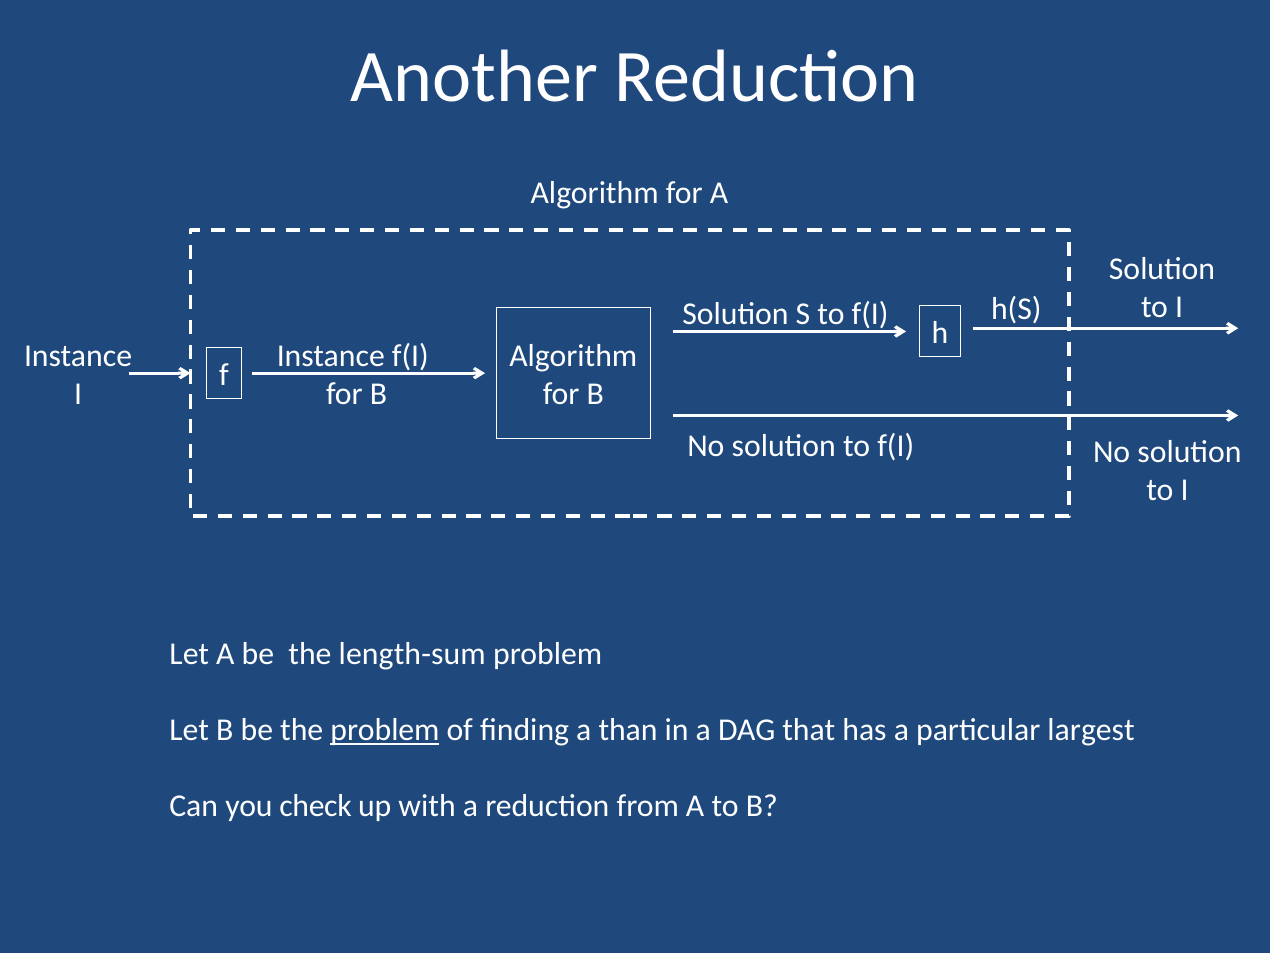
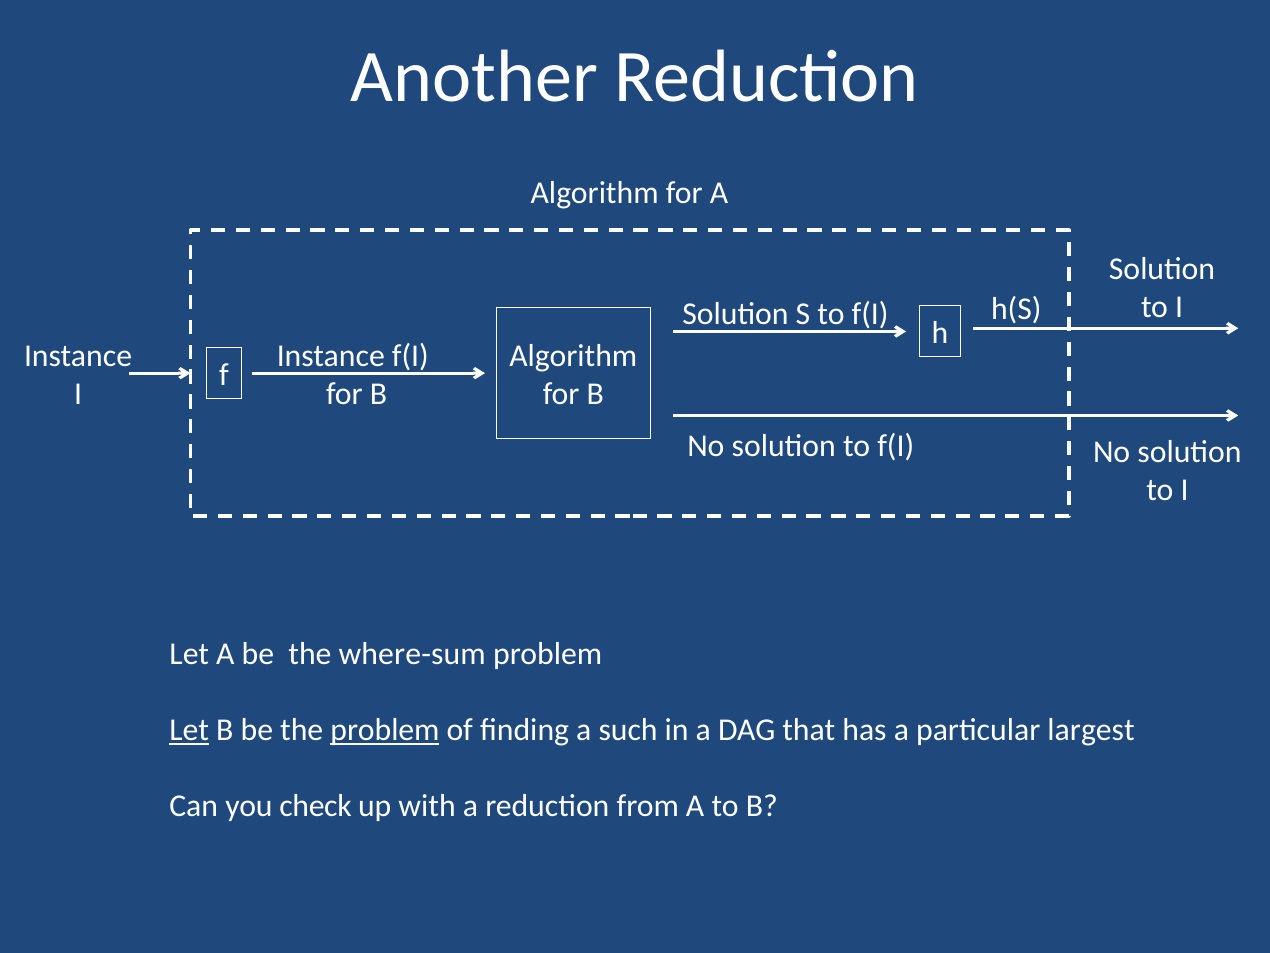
length-sum: length-sum -> where-sum
Let at (189, 730) underline: none -> present
than: than -> such
